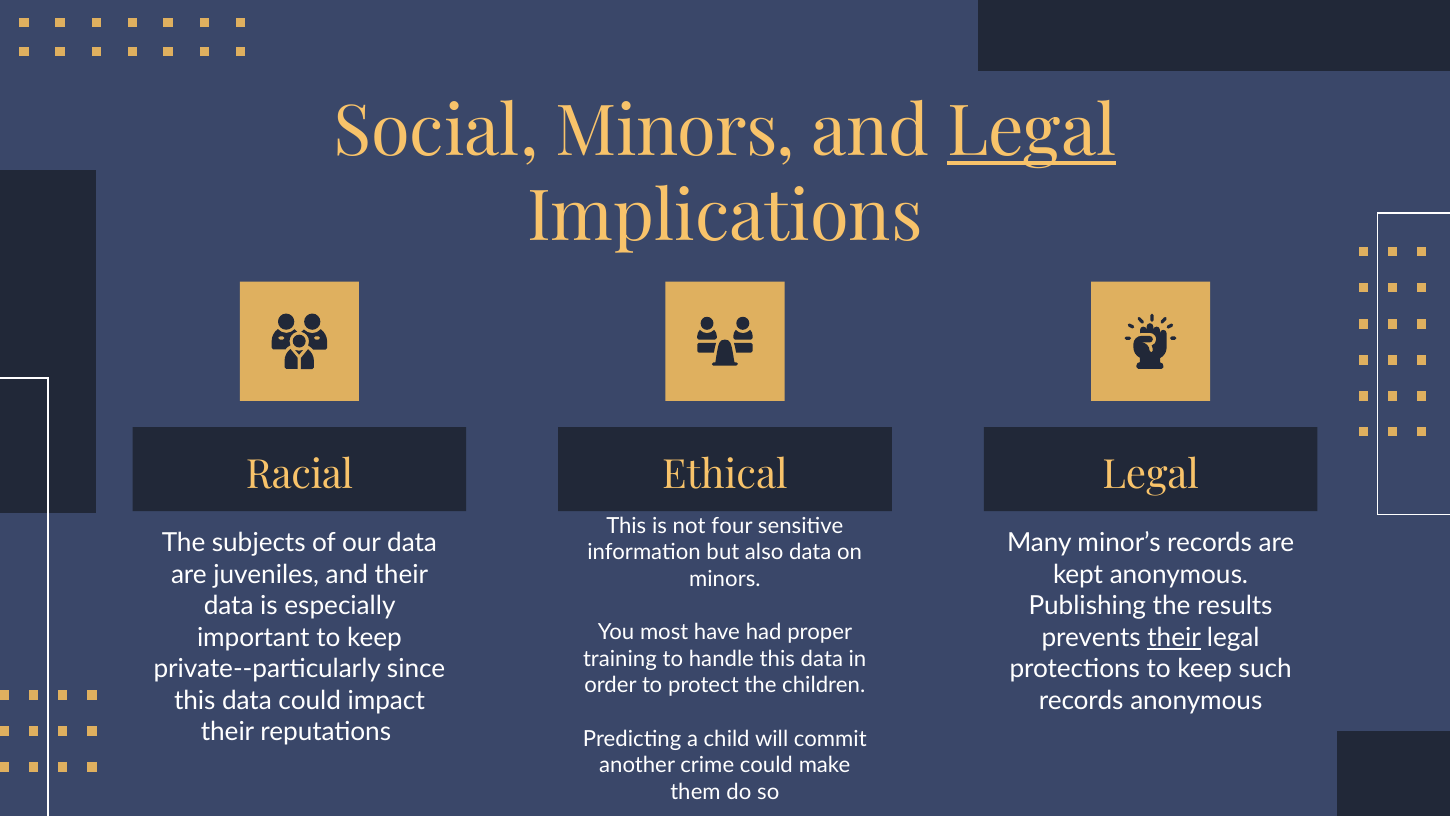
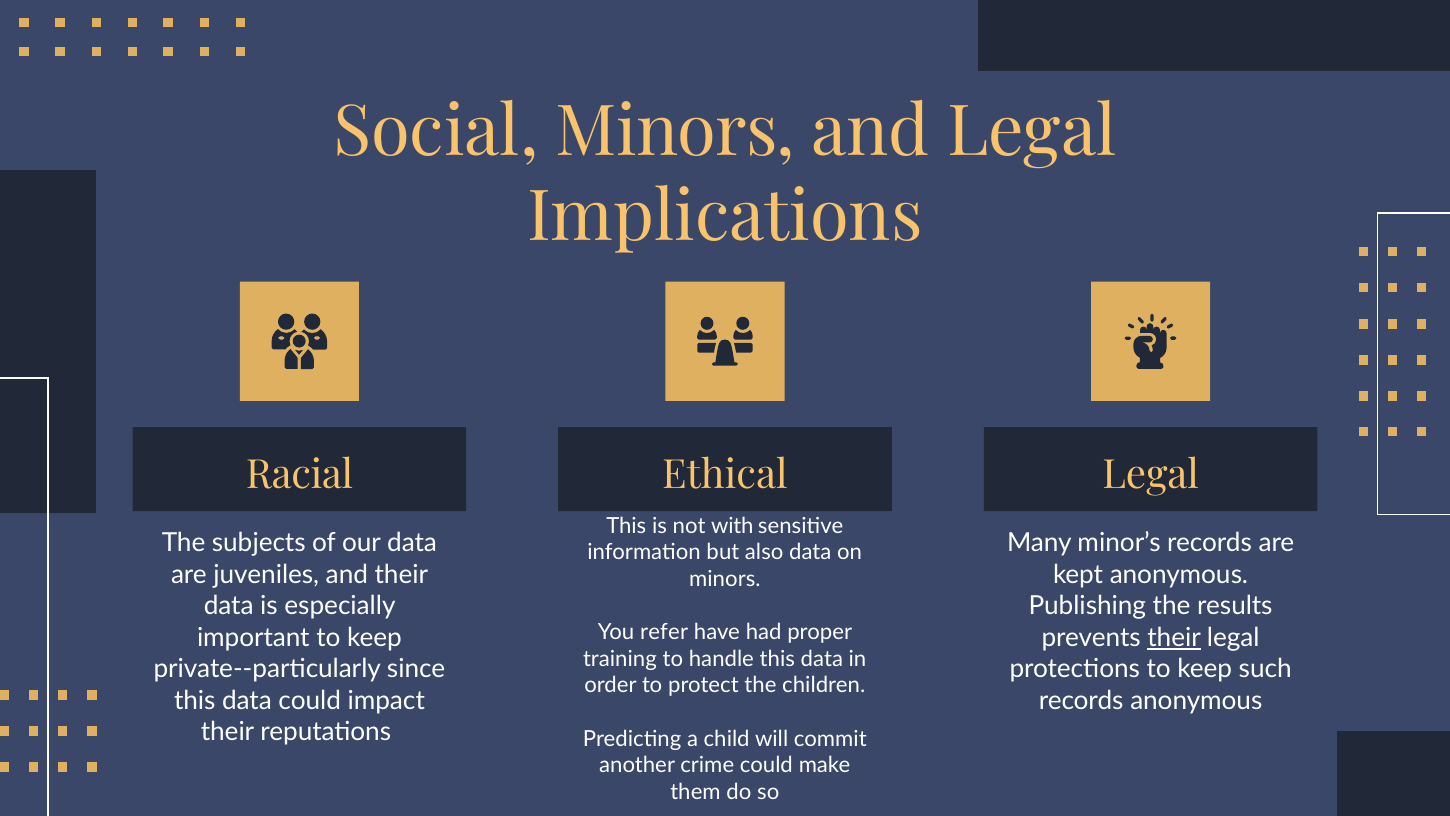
Legal at (1032, 132) underline: present -> none
four: four -> with
most: most -> refer
